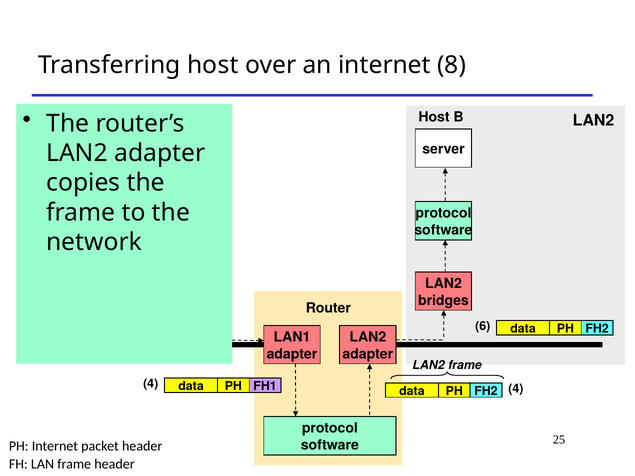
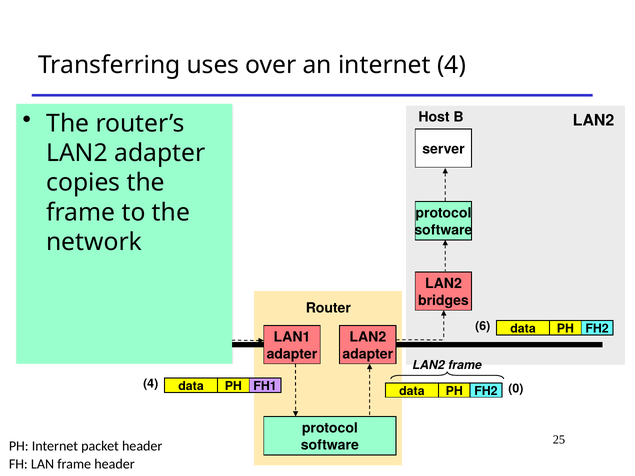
Transferring host: host -> uses
internet 8: 8 -> 4
4 4: 4 -> 0
